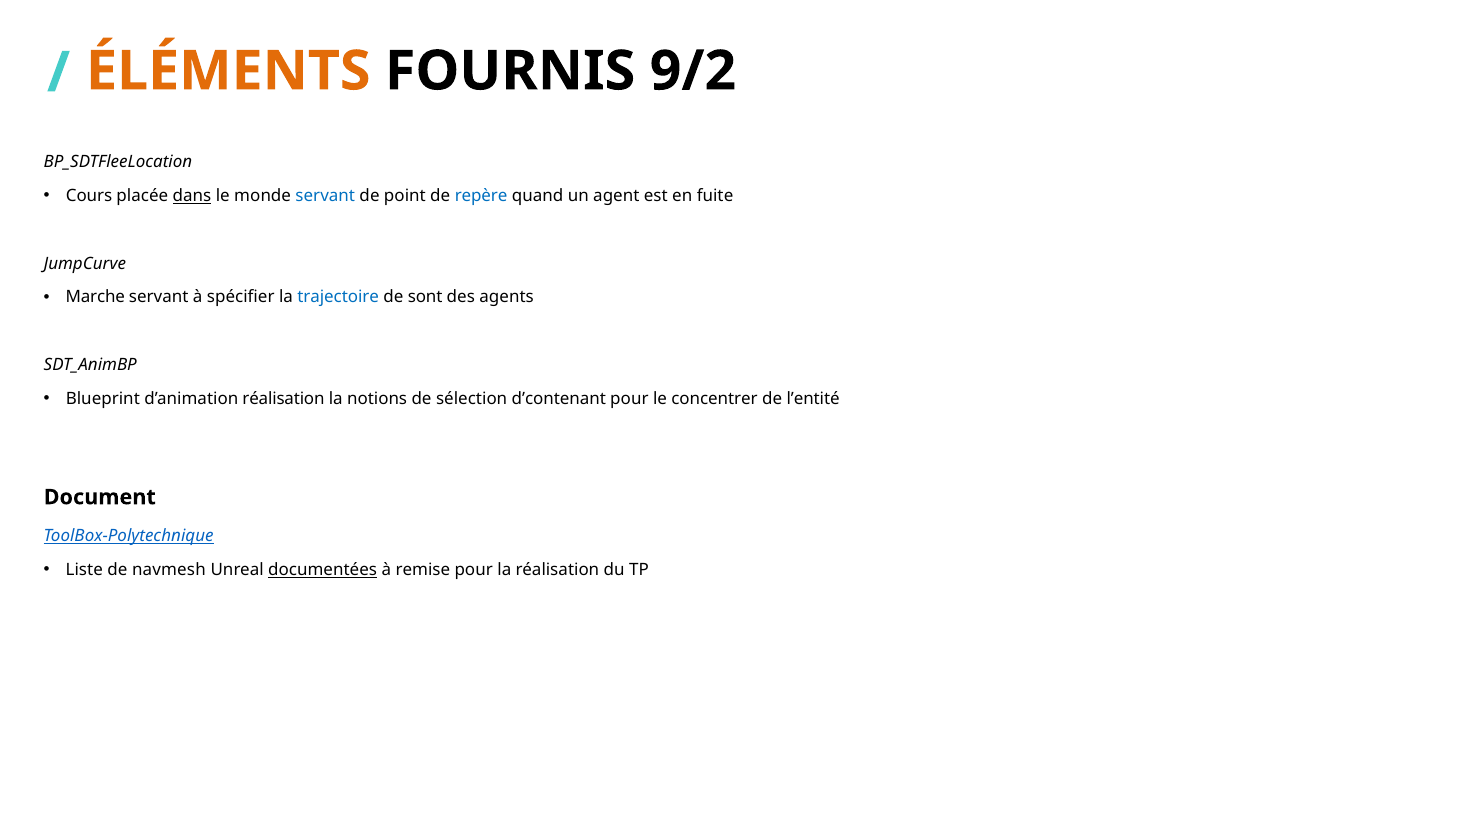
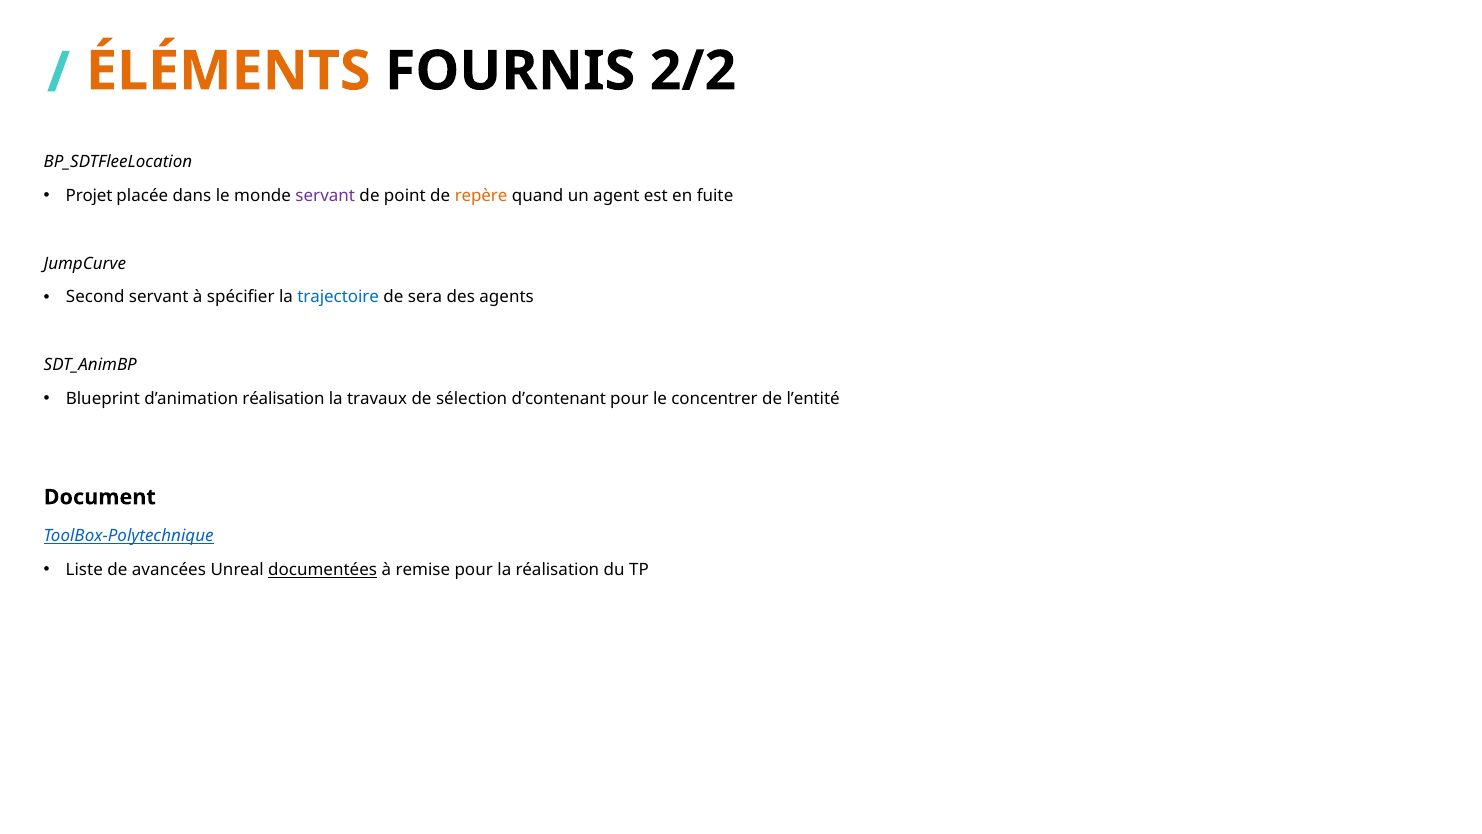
9/2: 9/2 -> 2/2
Cours: Cours -> Projet
dans underline: present -> none
servant at (325, 196) colour: blue -> purple
repère colour: blue -> orange
Marche: Marche -> Second
sont: sont -> sera
notions: notions -> travaux
navmesh: navmesh -> avancées
